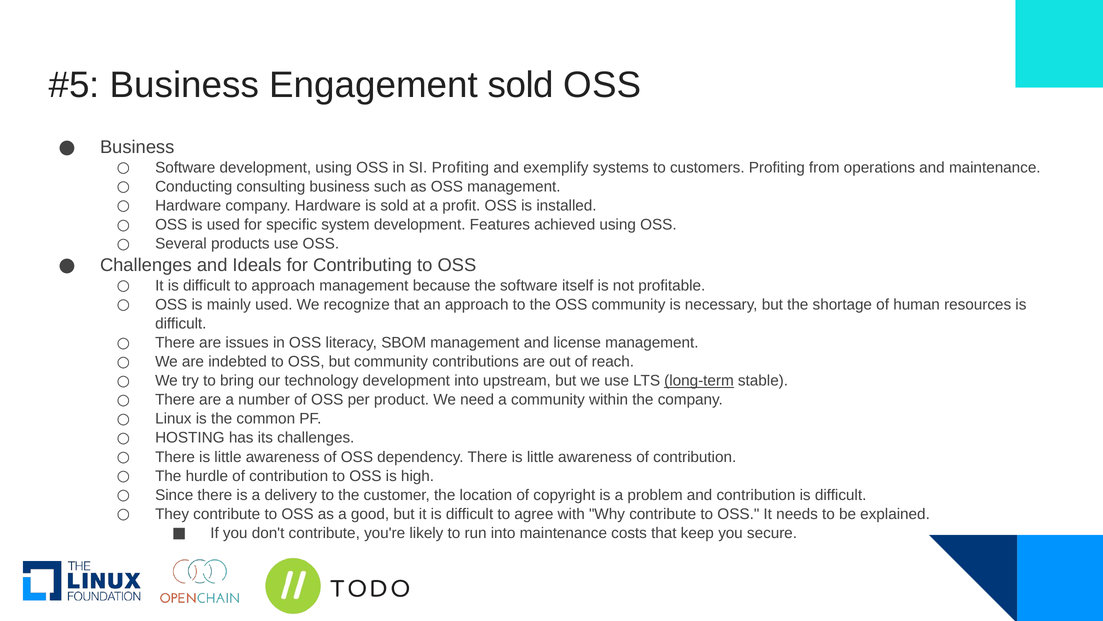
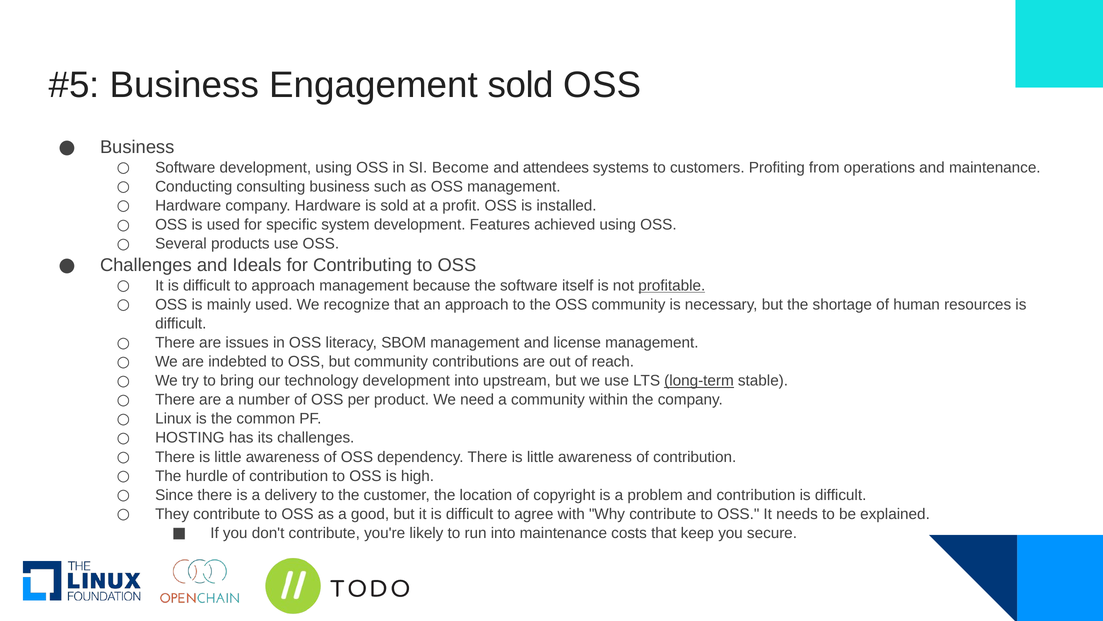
SI Profiting: Profiting -> Become
exemplify: exemplify -> attendees
profitable underline: none -> present
